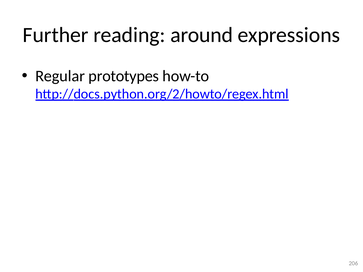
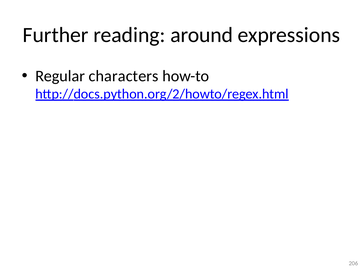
prototypes: prototypes -> characters
